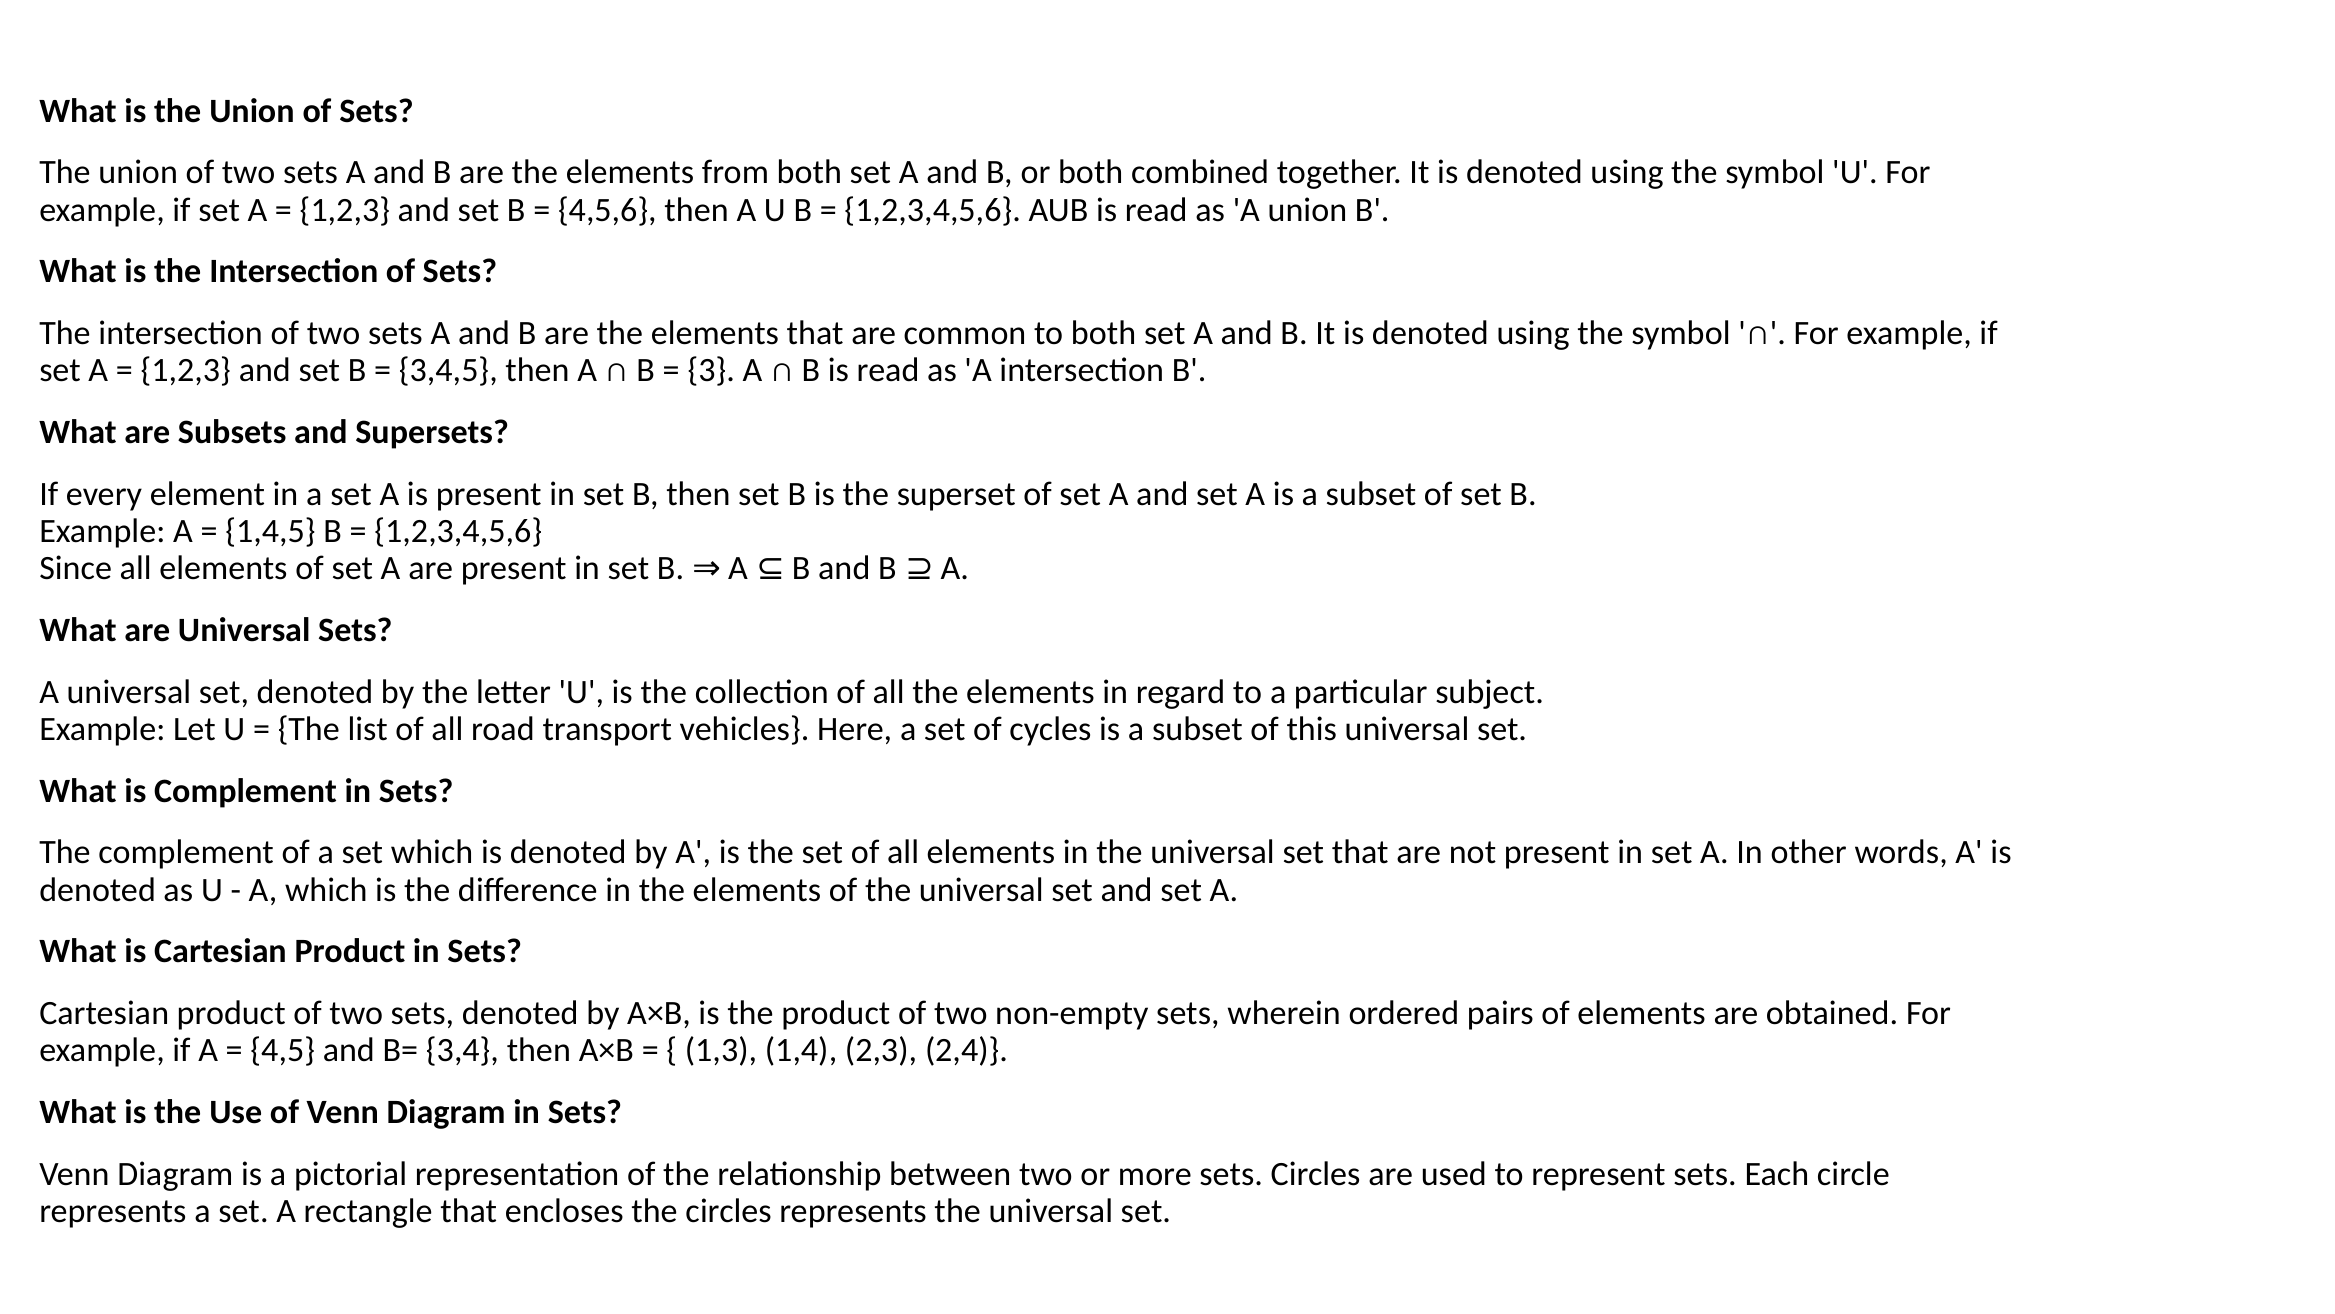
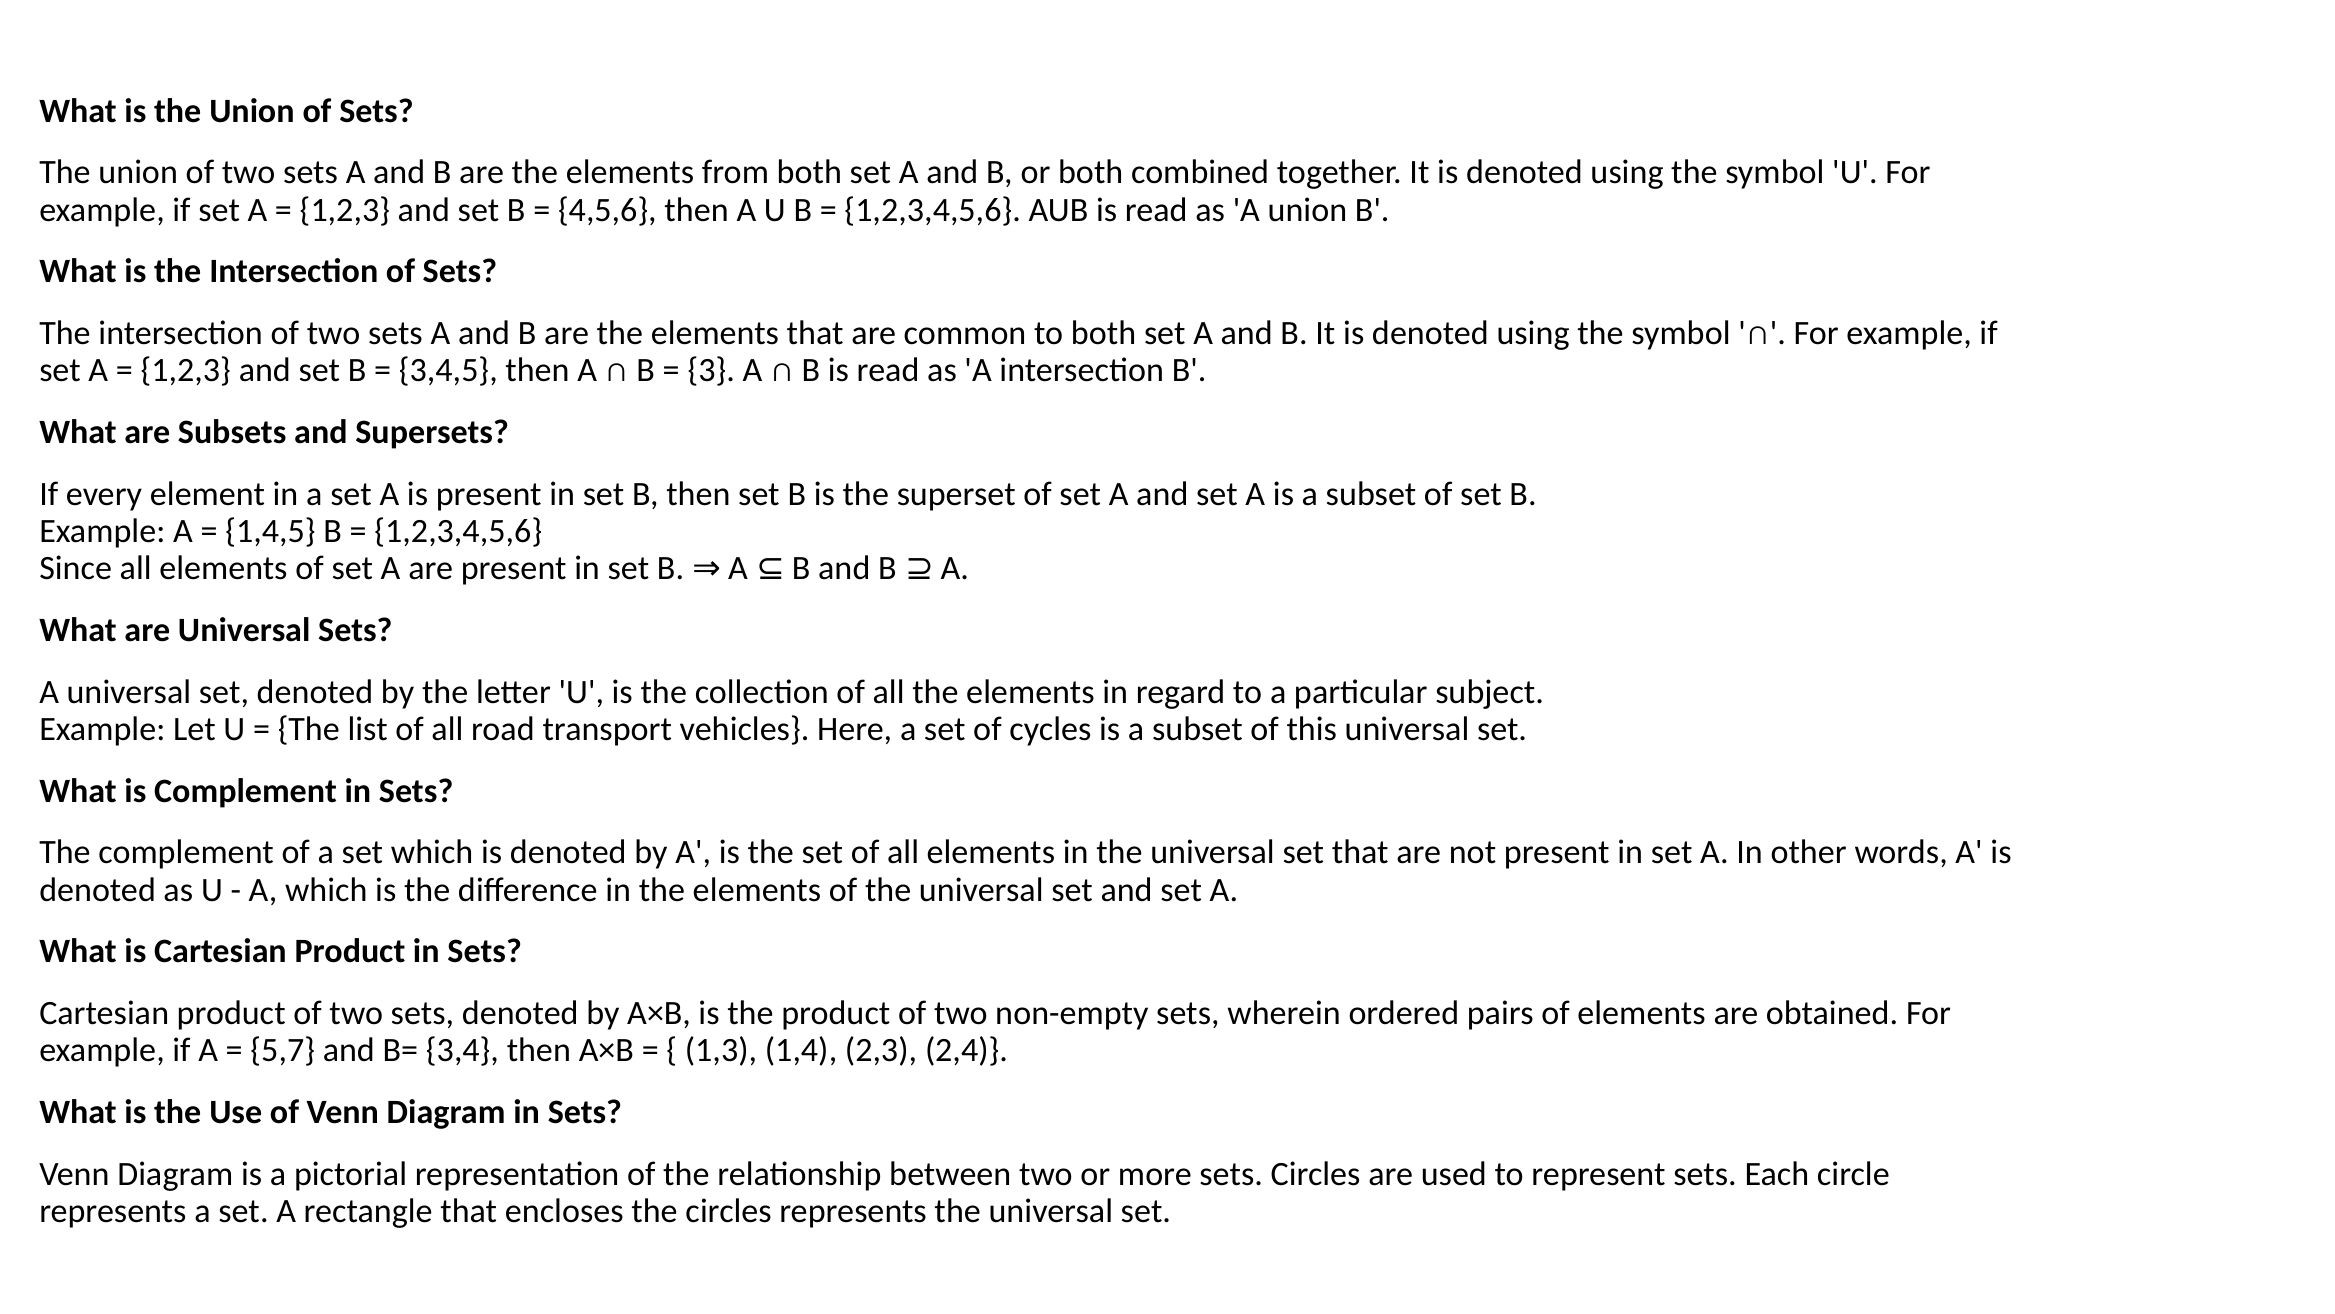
4,5: 4,5 -> 5,7
